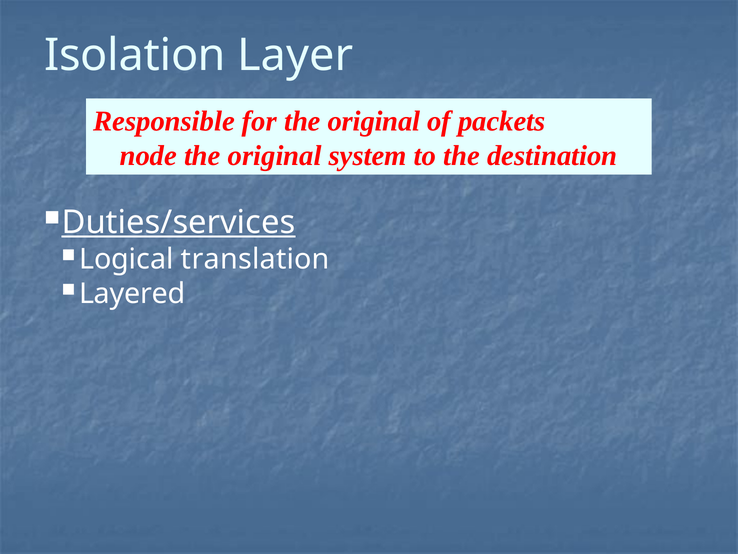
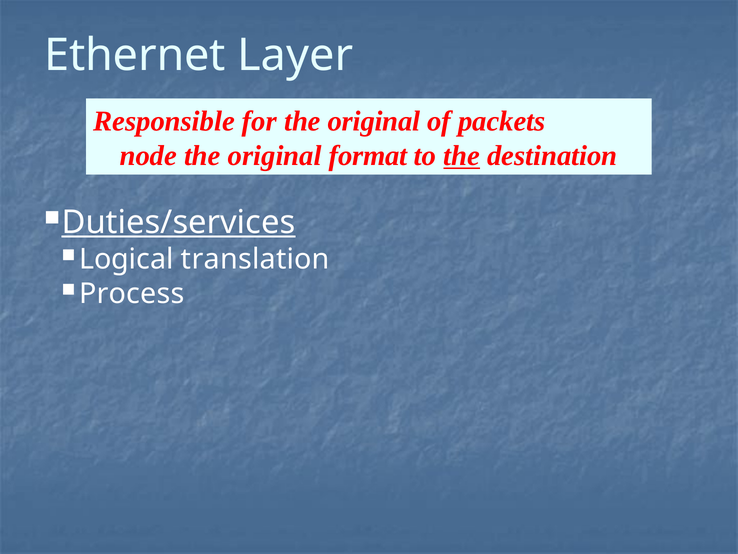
Isolation: Isolation -> Ethernet
system: system -> format
the at (462, 156) underline: none -> present
Layered: Layered -> Process
